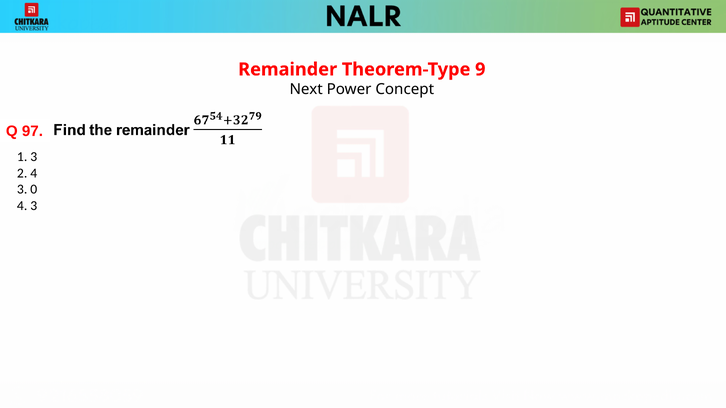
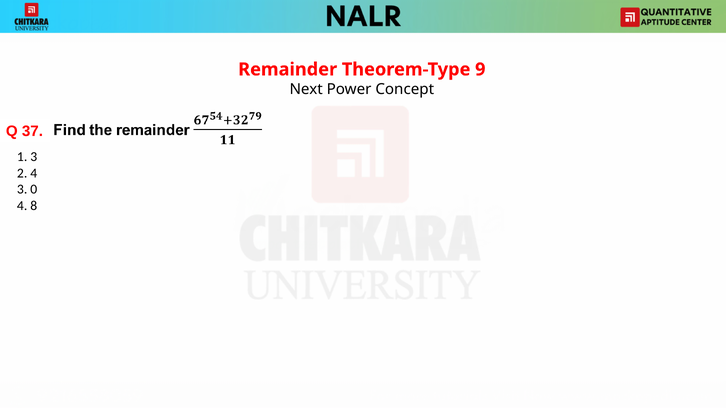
97: 97 -> 37
3 at (34, 206): 3 -> 8
